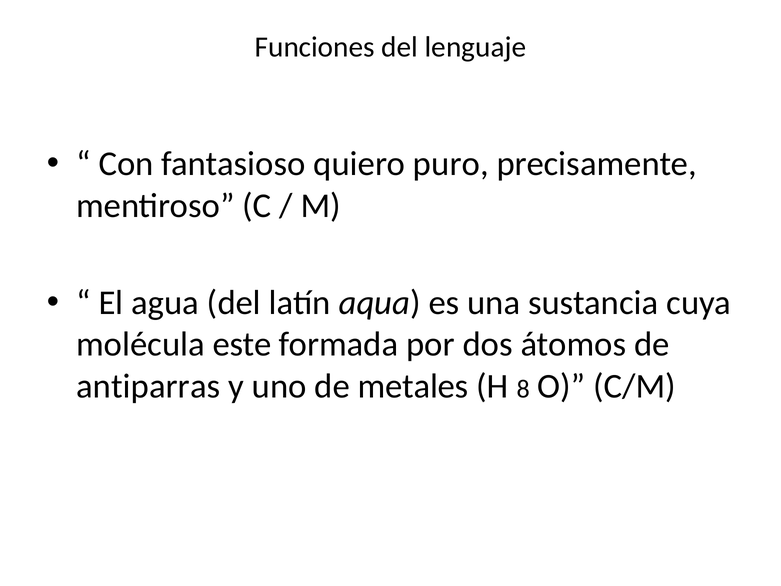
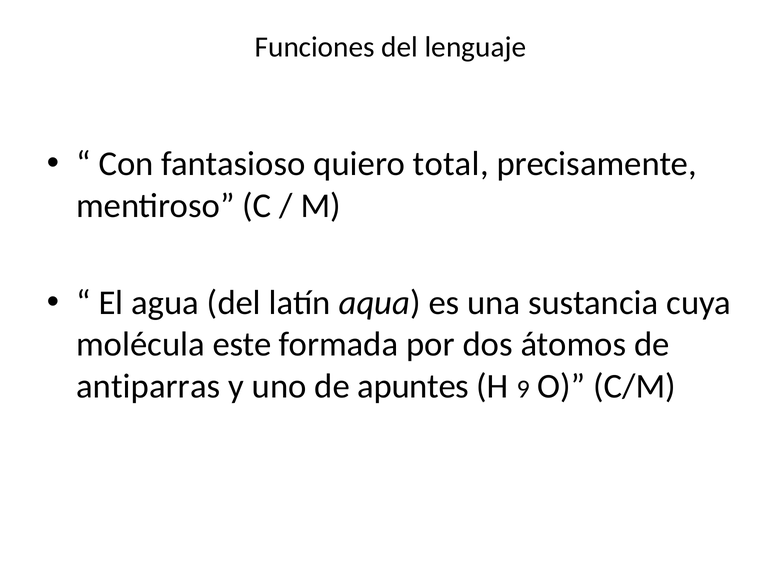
puro: puro -> total
metales: metales -> apuntes
8: 8 -> 9
